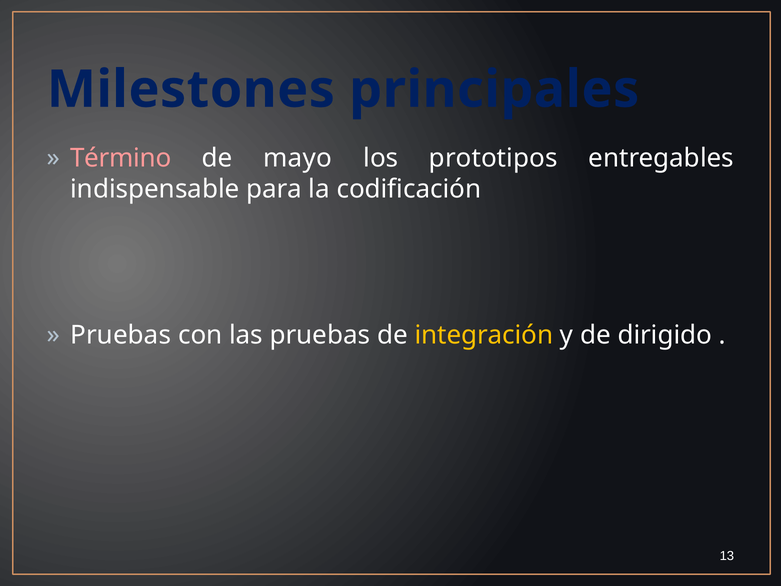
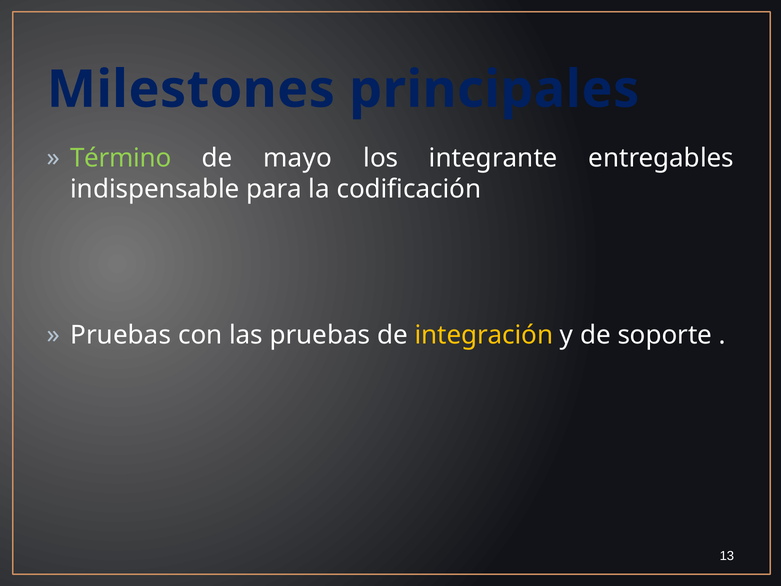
Término colour: pink -> light green
prototipos: prototipos -> integrante
dirigido: dirigido -> soporte
